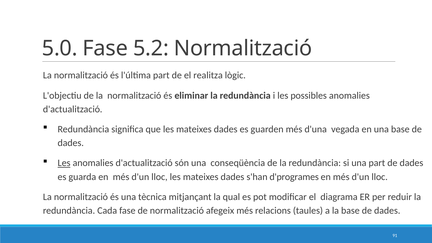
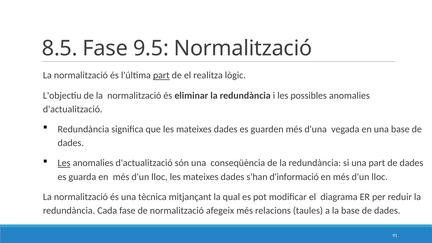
5.0: 5.0 -> 8.5
5.2: 5.2 -> 9.5
part at (161, 75) underline: none -> present
d'programes: d'programes -> d'informació
